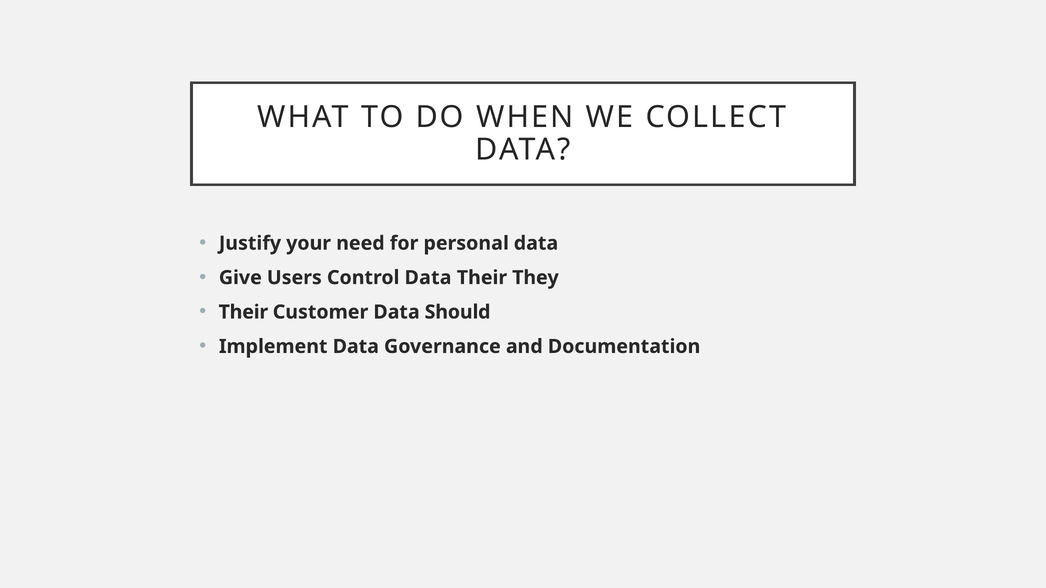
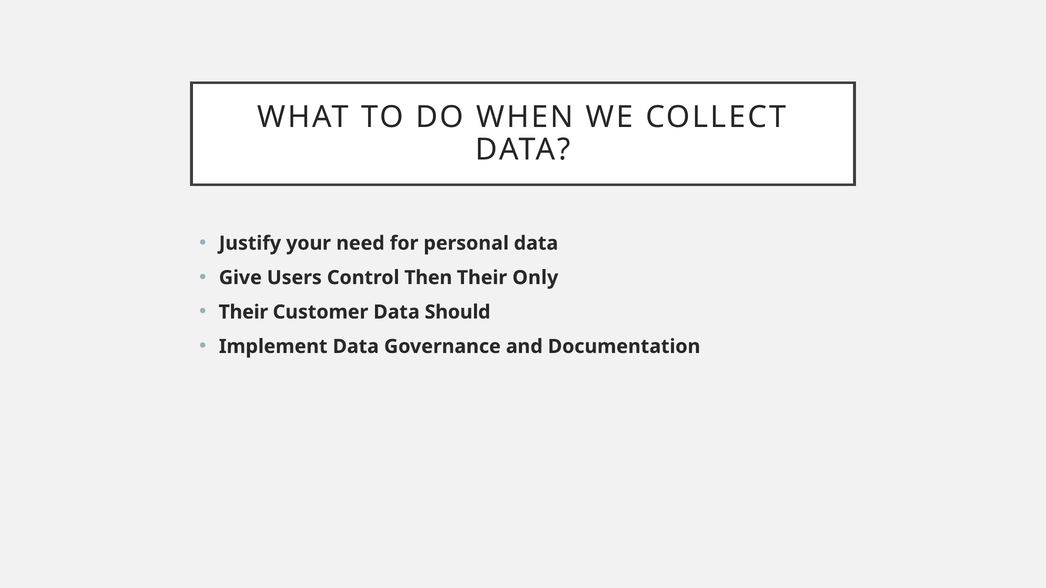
Control Data: Data -> Then
They: They -> Only
